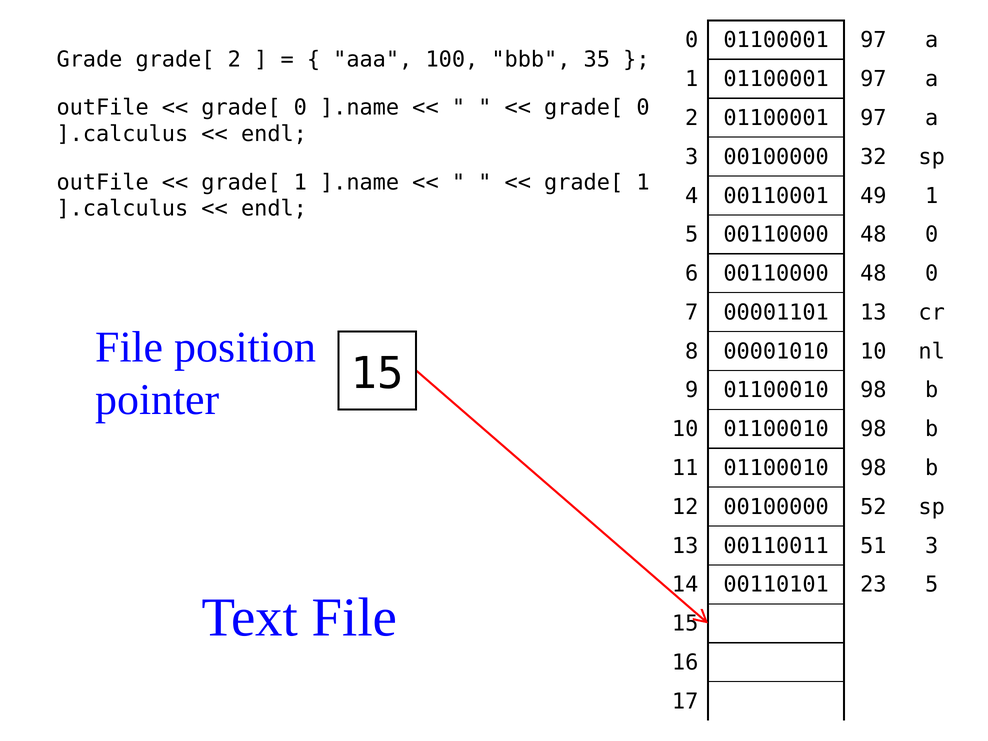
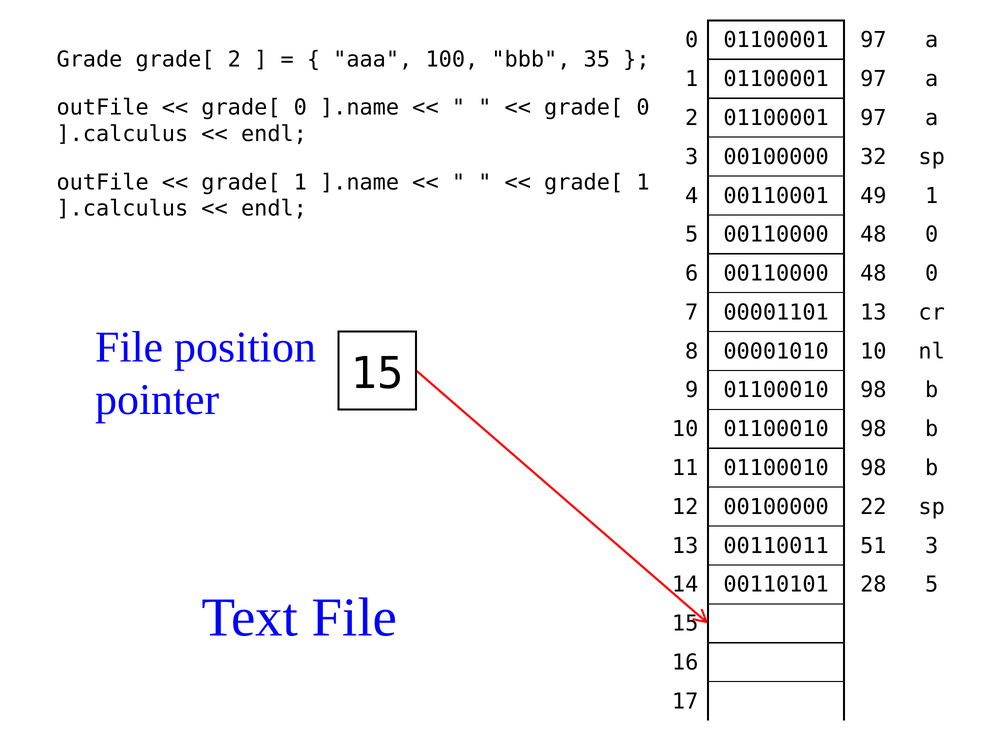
52: 52 -> 22
23: 23 -> 28
